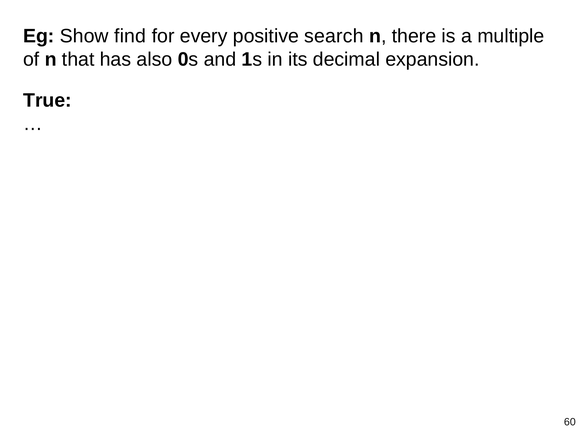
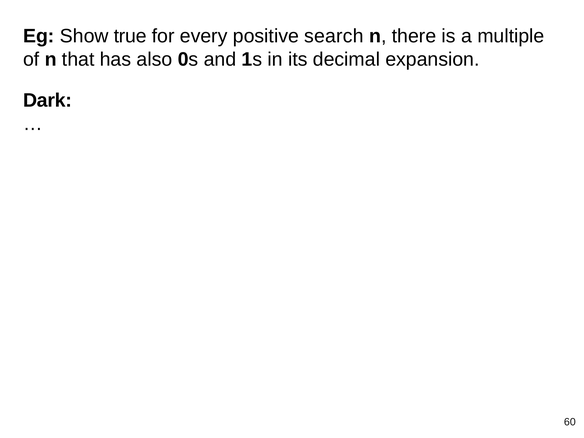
find: find -> true
True: True -> Dark
